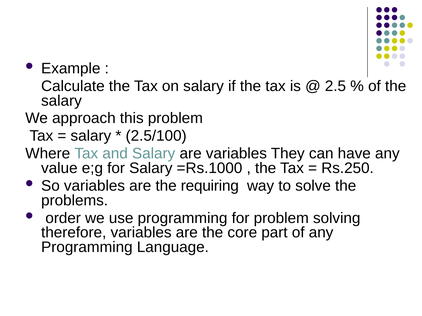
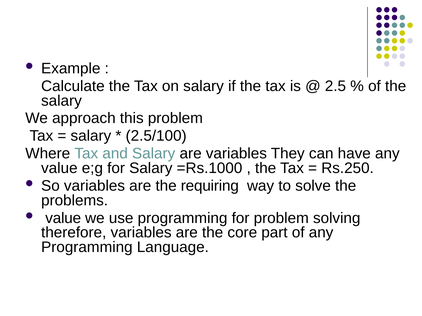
order at (63, 218): order -> value
